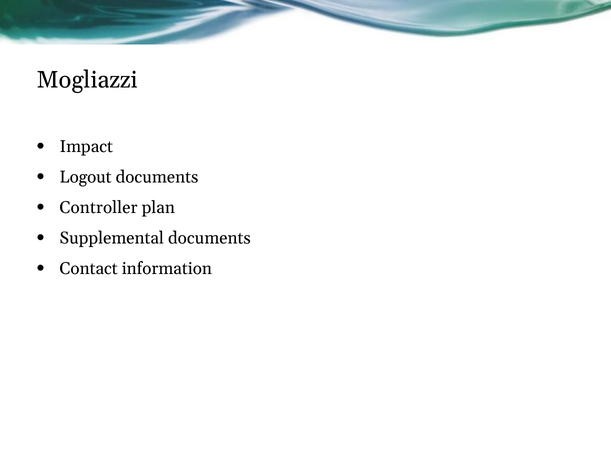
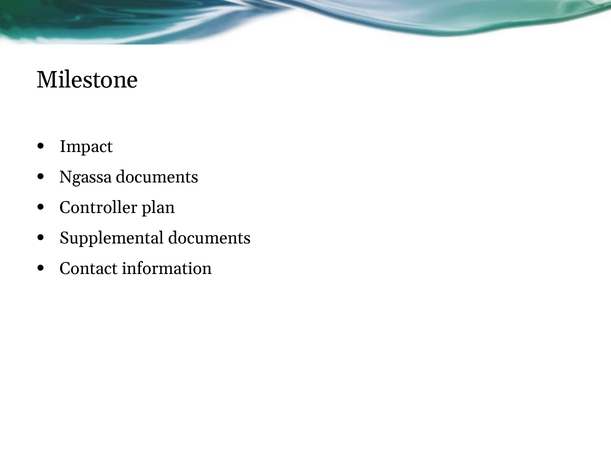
Mogliazzi: Mogliazzi -> Milestone
Logout: Logout -> Ngassa
